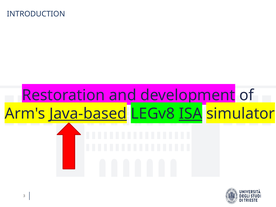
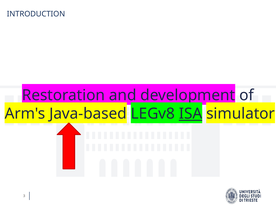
Java-based underline: present -> none
